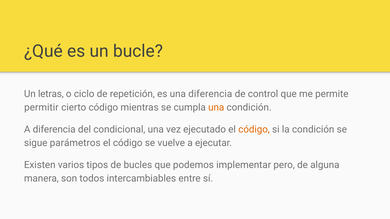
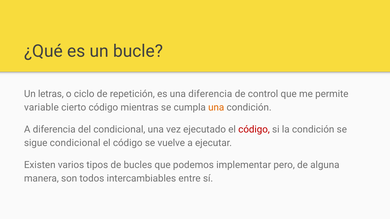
permitir: permitir -> variable
código at (254, 130) colour: orange -> red
sigue parámetros: parámetros -> condicional
